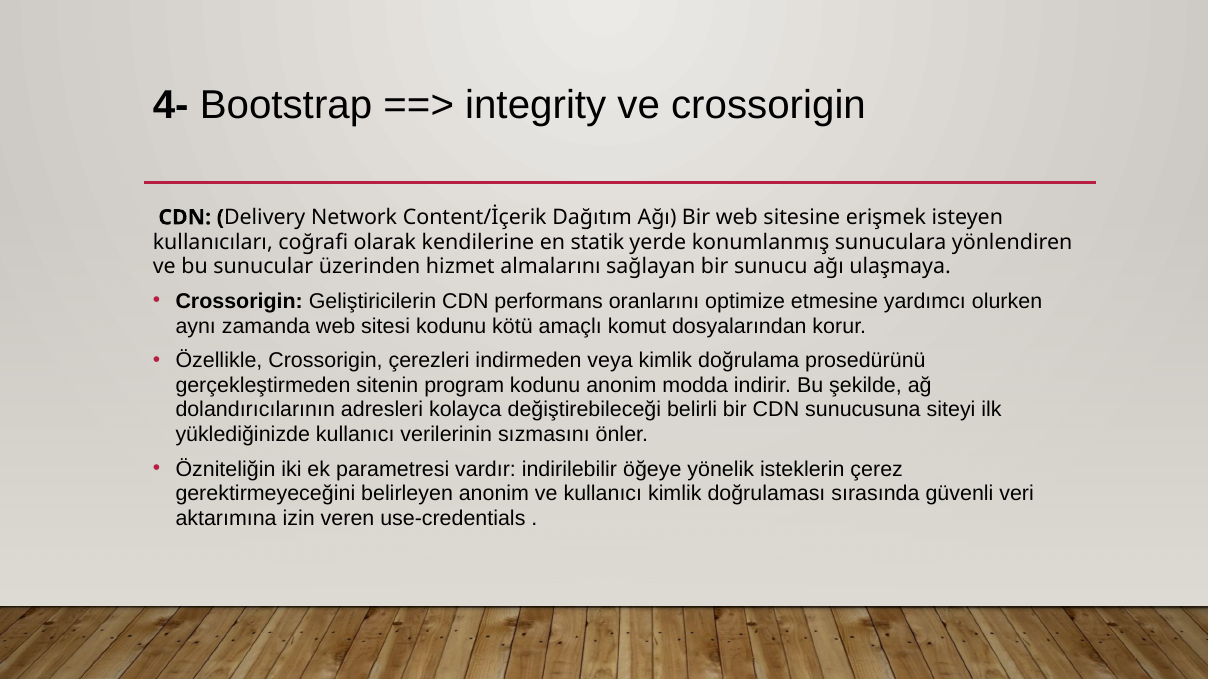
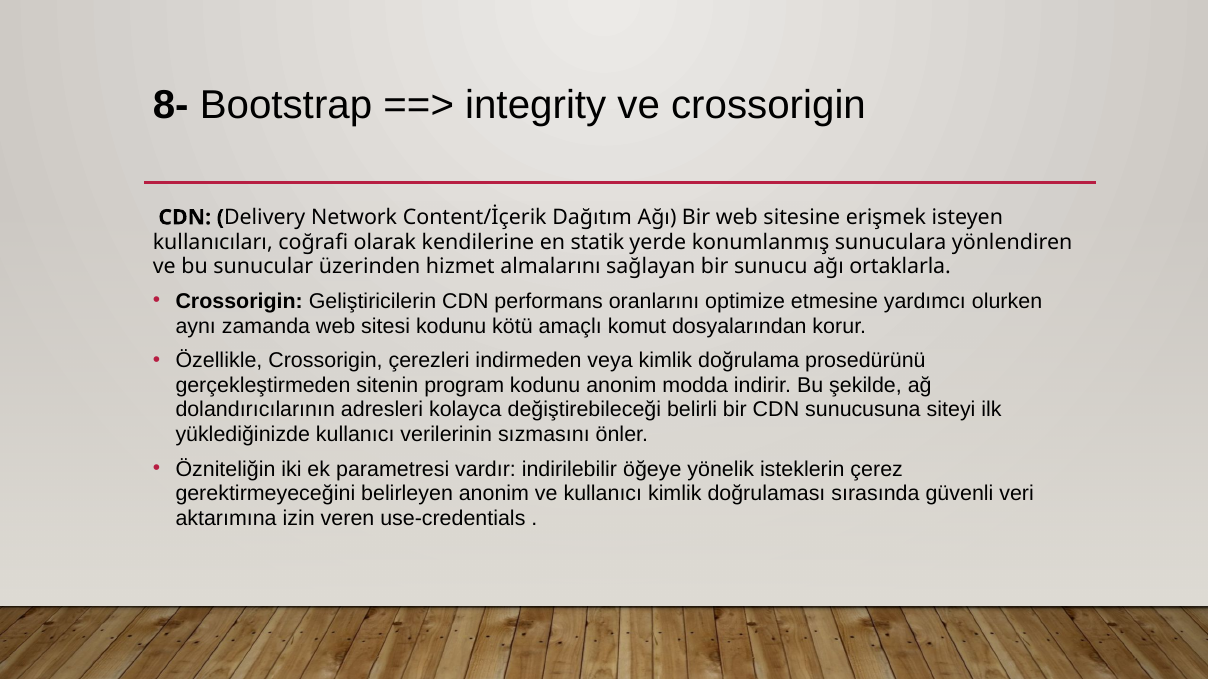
4-: 4- -> 8-
ulaşmaya: ulaşmaya -> ortaklarla
